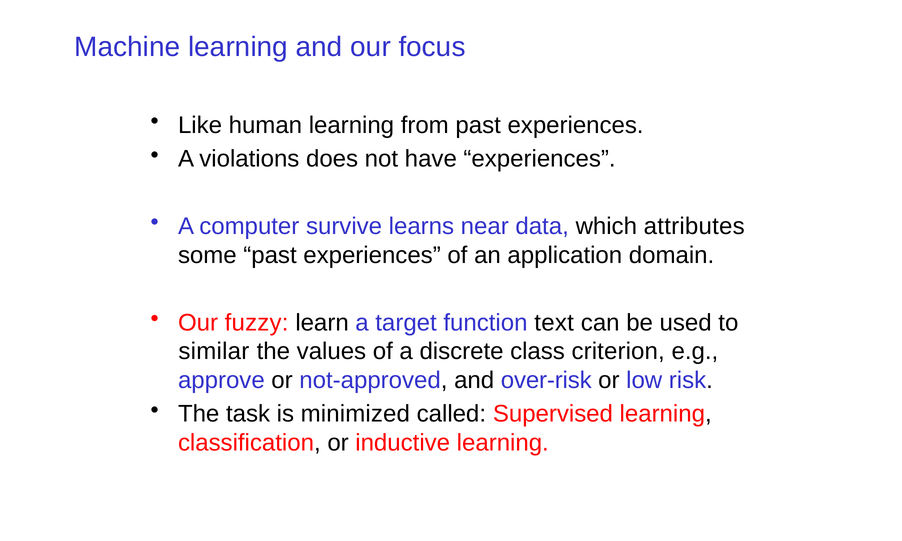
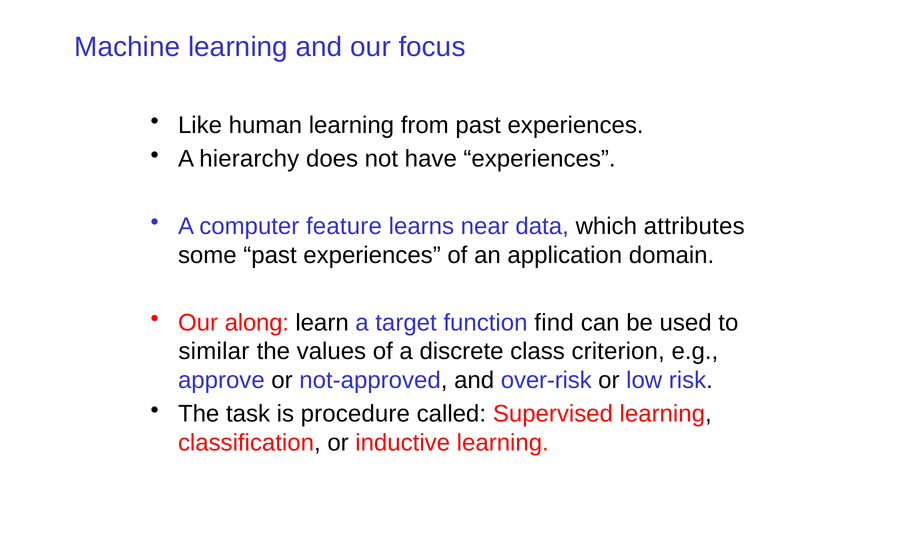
violations: violations -> hierarchy
survive: survive -> feature
fuzzy: fuzzy -> along
text: text -> find
minimized: minimized -> procedure
